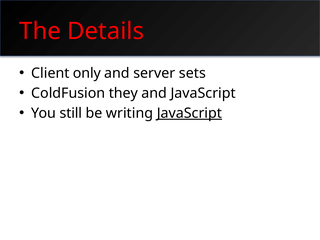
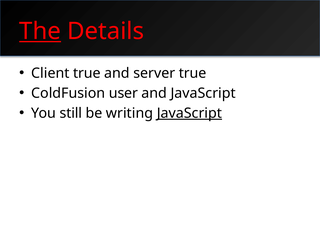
The underline: none -> present
Client only: only -> true
server sets: sets -> true
they: they -> user
